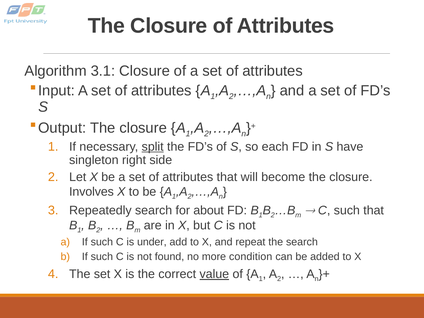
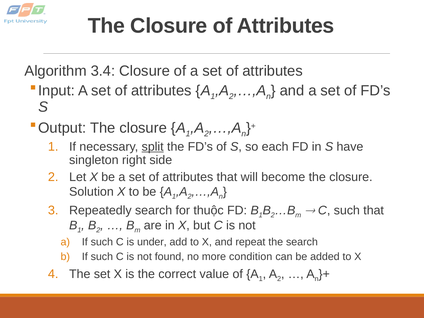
3.1: 3.1 -> 3.4
Involves: Involves -> Solution
about: about -> thuộc
value underline: present -> none
